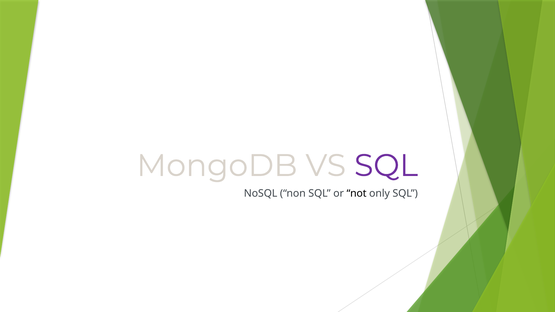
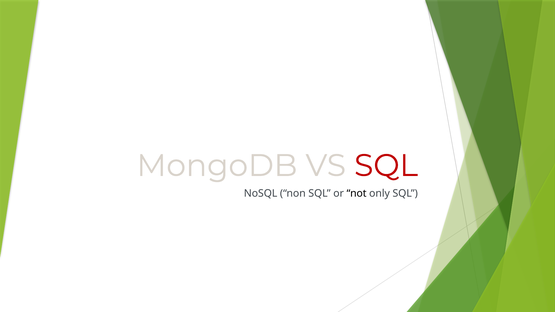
SQL at (386, 166) colour: purple -> red
